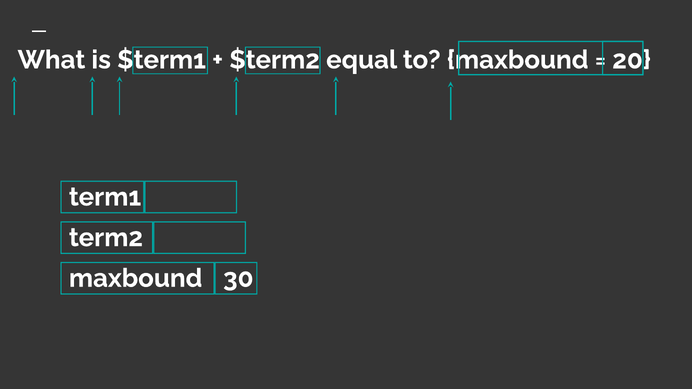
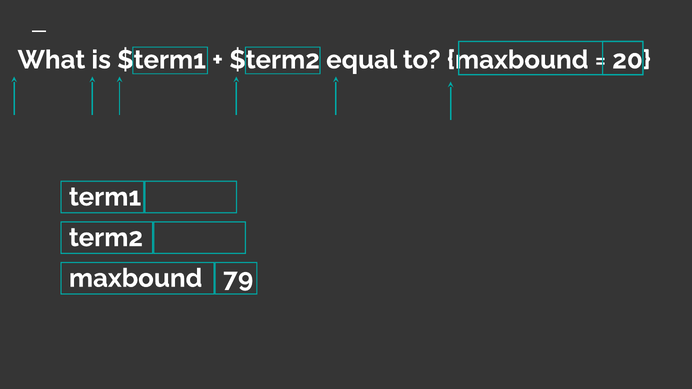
30: 30 -> 79
